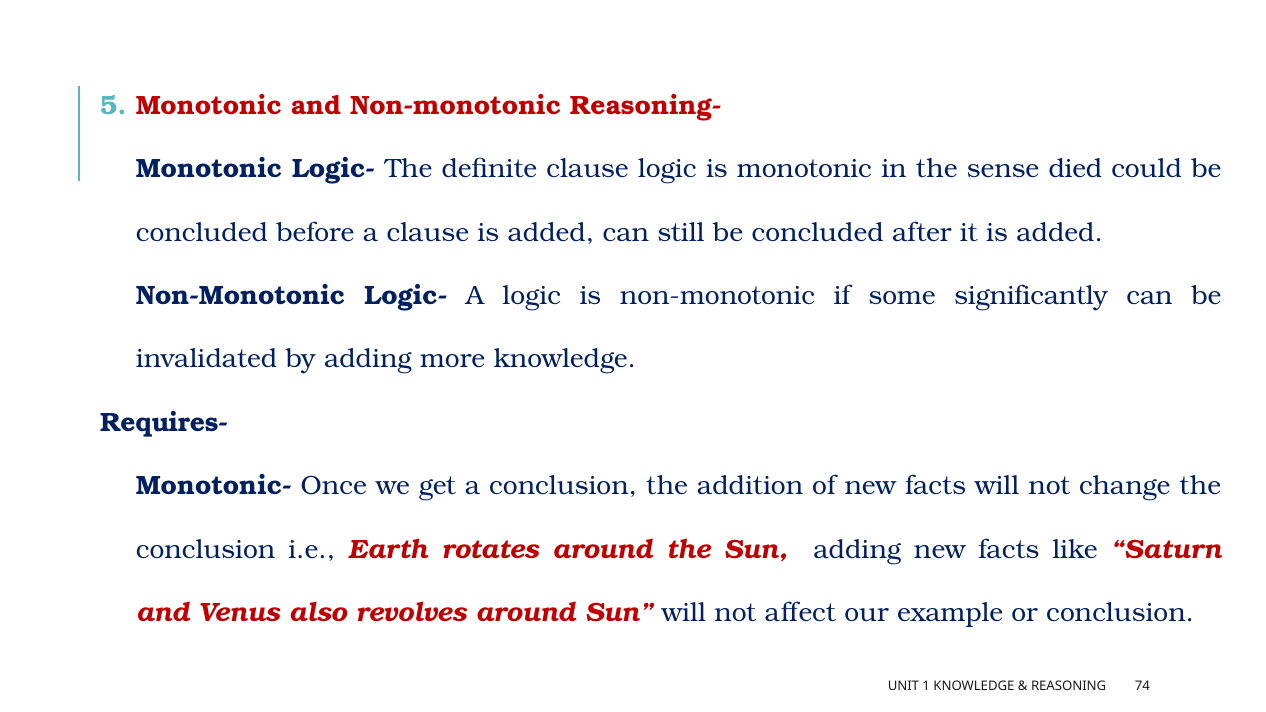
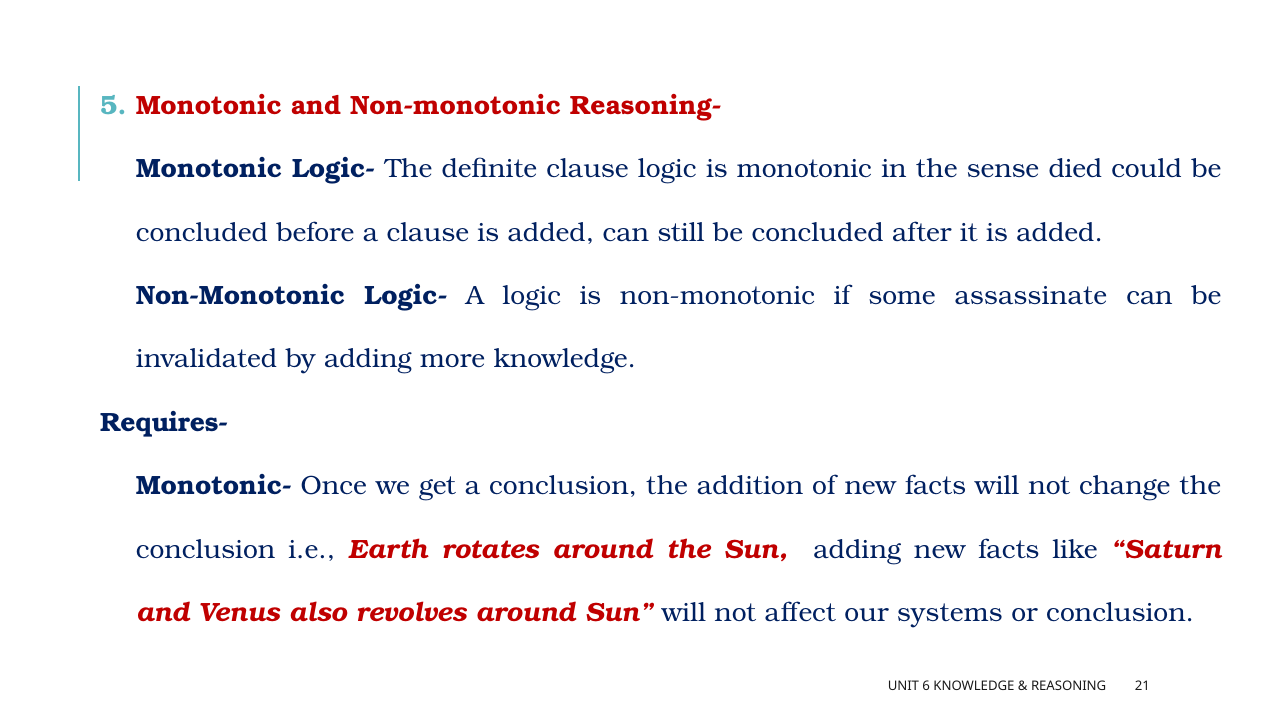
significantly: significantly -> assassinate
example: example -> systems
1: 1 -> 6
74: 74 -> 21
